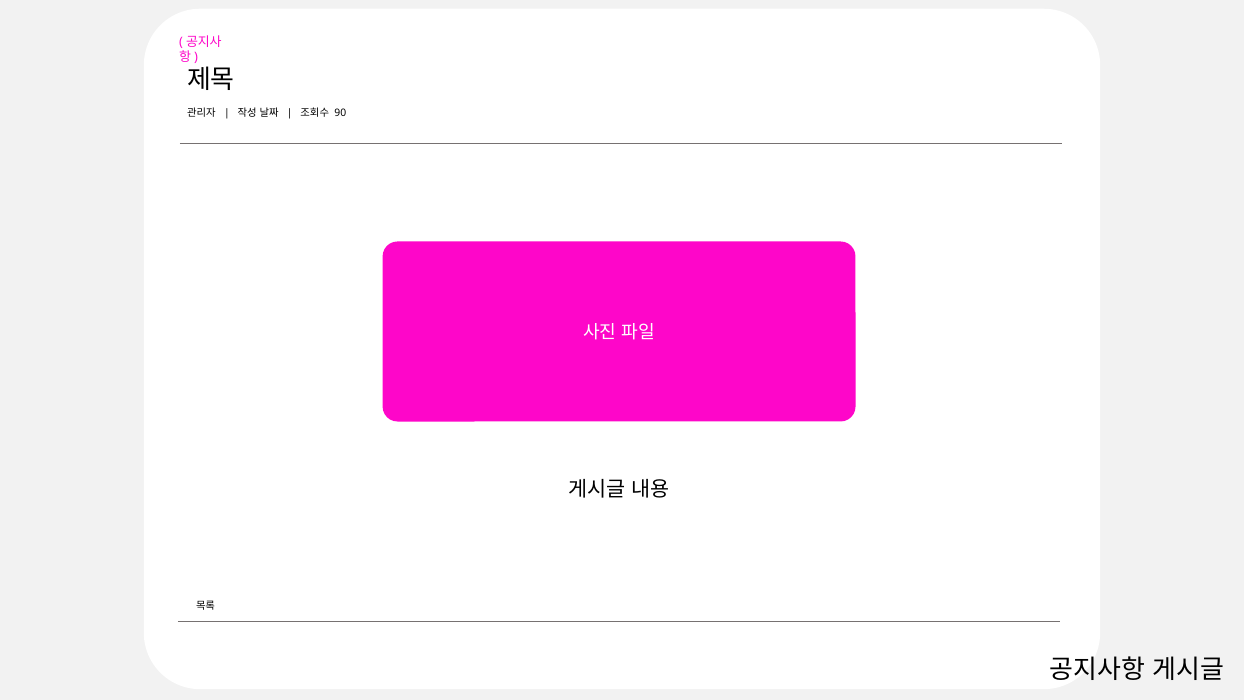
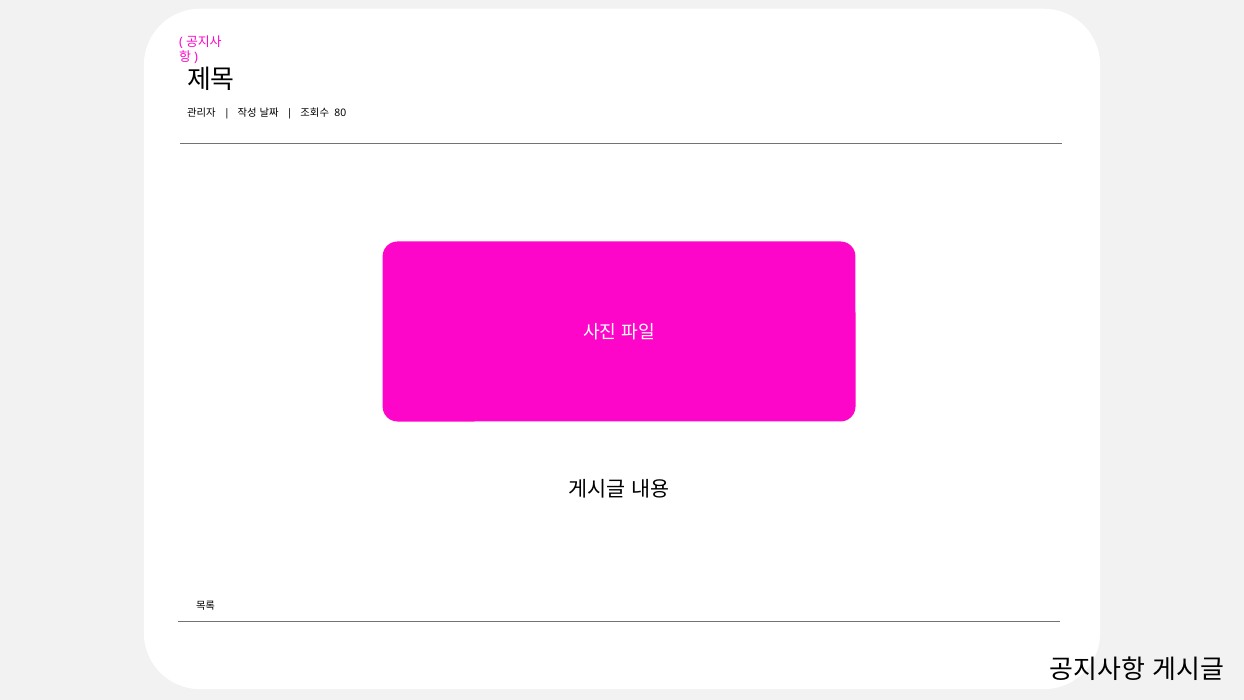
90: 90 -> 80
